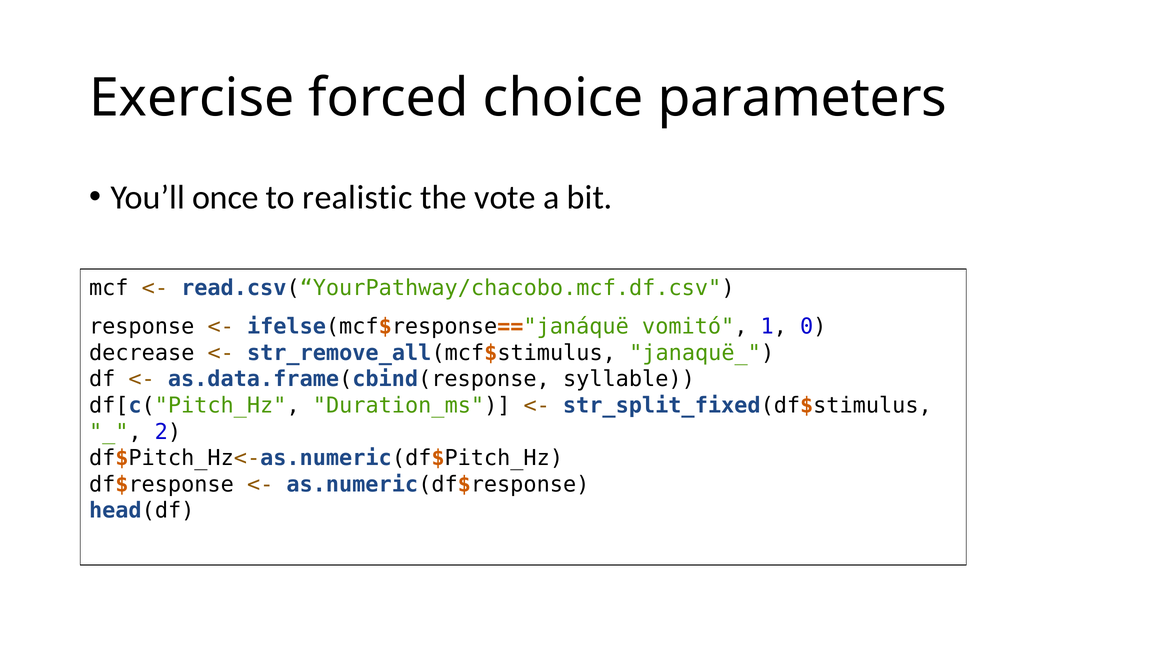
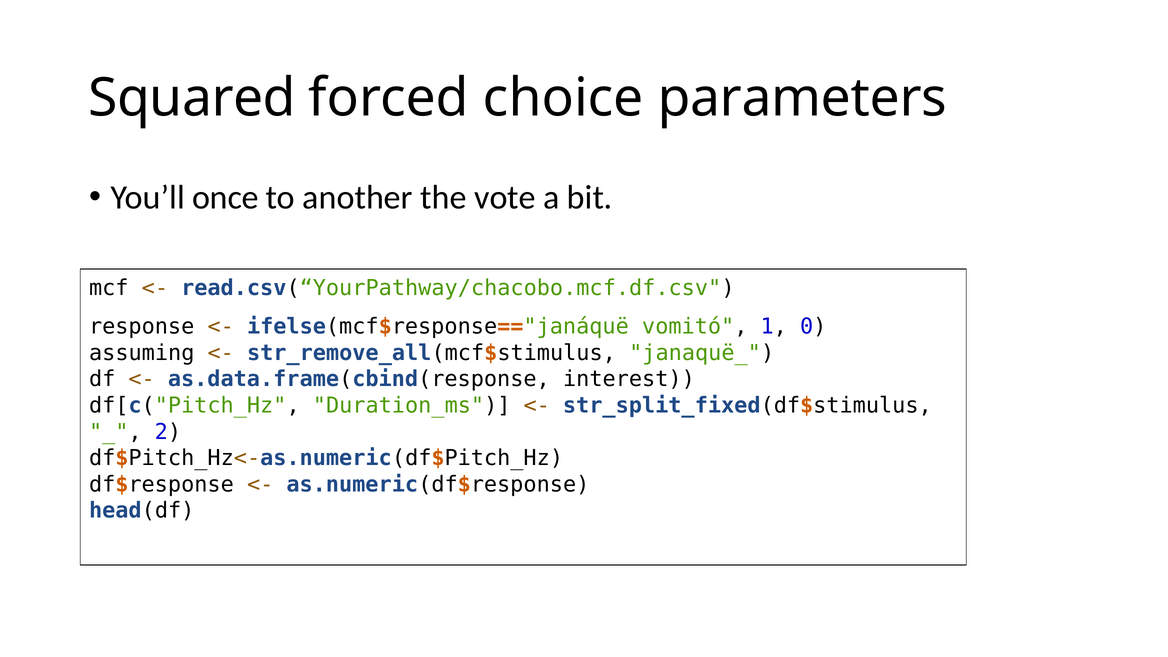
Exercise: Exercise -> Squared
realistic: realistic -> another
decrease: decrease -> assuming
syllable: syllable -> interest
